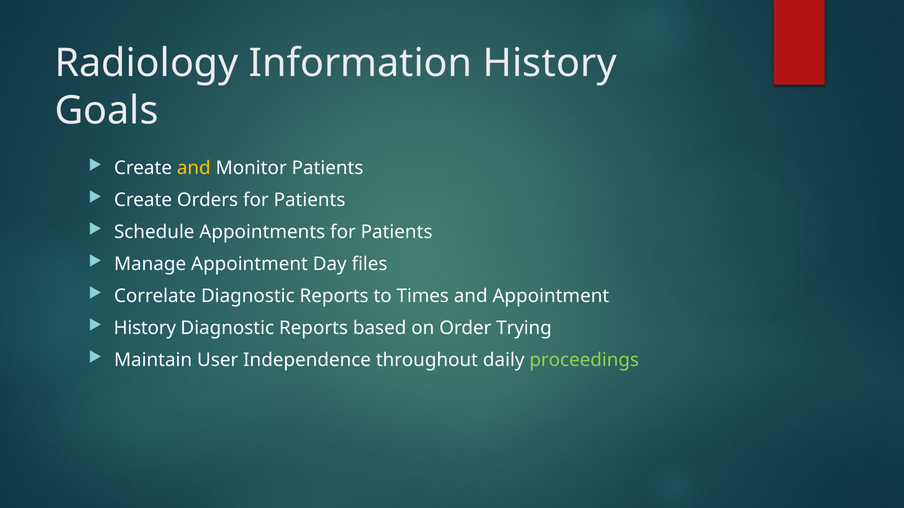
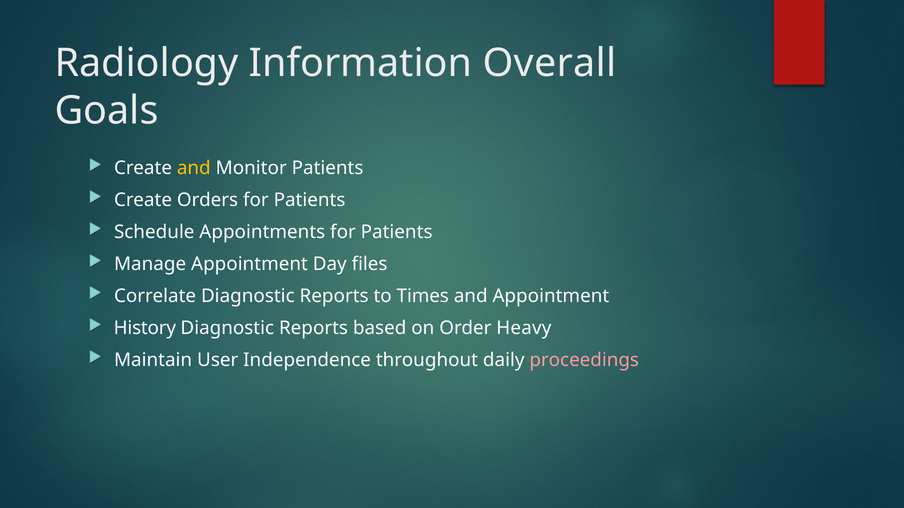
Information History: History -> Overall
Trying: Trying -> Heavy
proceedings colour: light green -> pink
